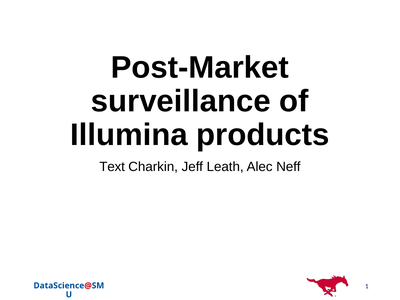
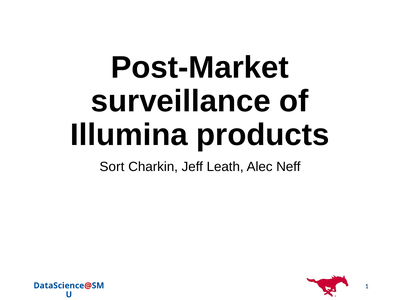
Text: Text -> Sort
